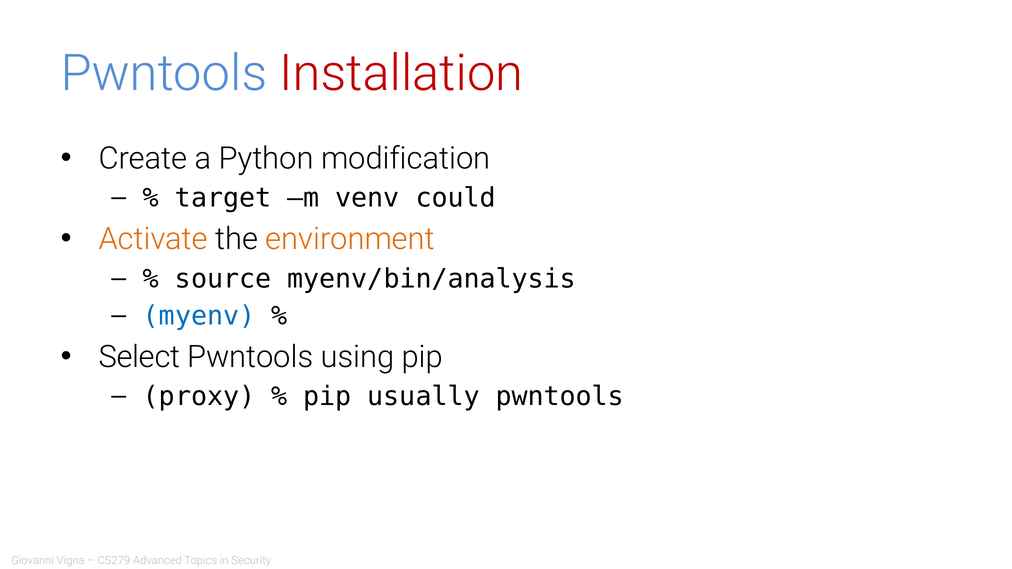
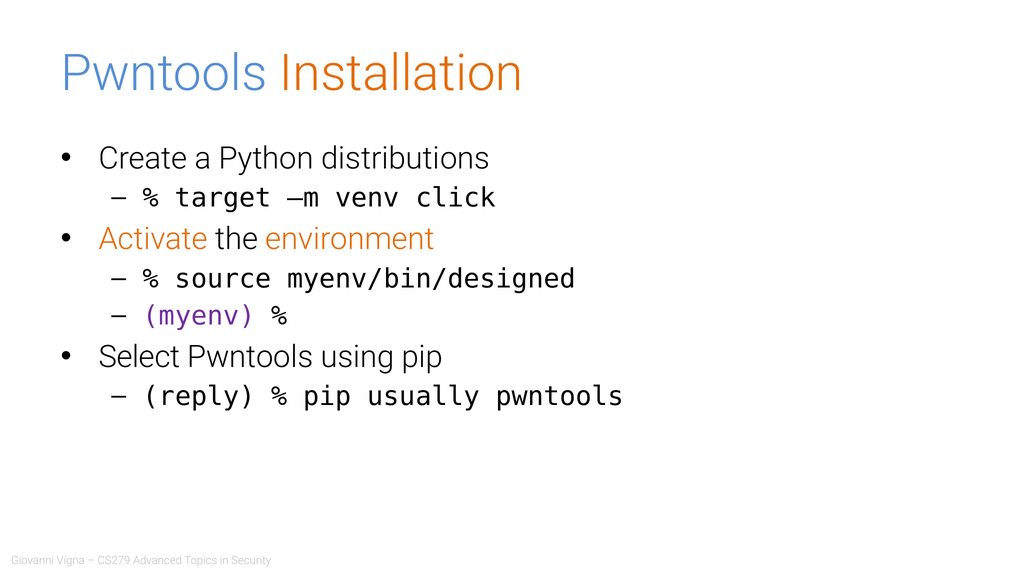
Installation colour: red -> orange
modification: modification -> distributions
could: could -> click
myenv/bin/analysis: myenv/bin/analysis -> myenv/bin/designed
myenv colour: blue -> purple
proxy: proxy -> reply
